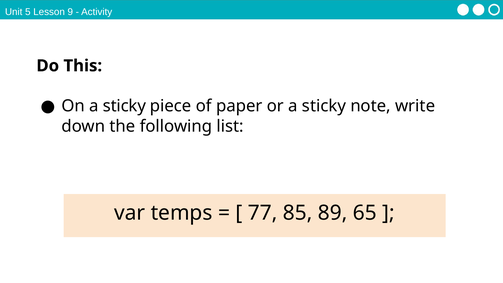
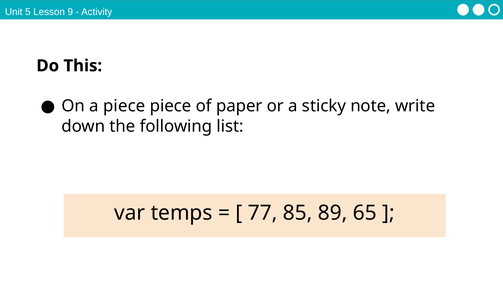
On a sticky: sticky -> piece
